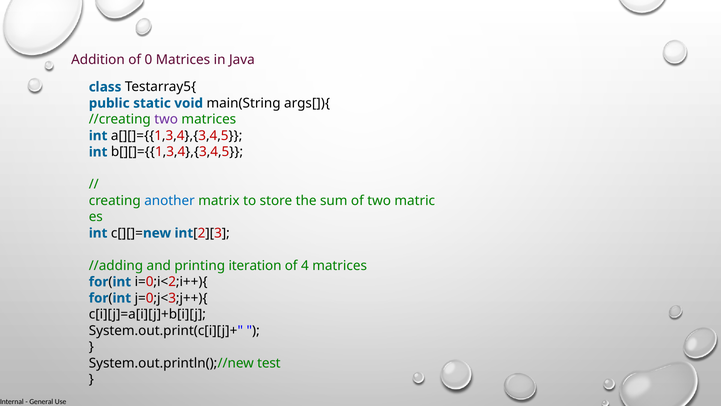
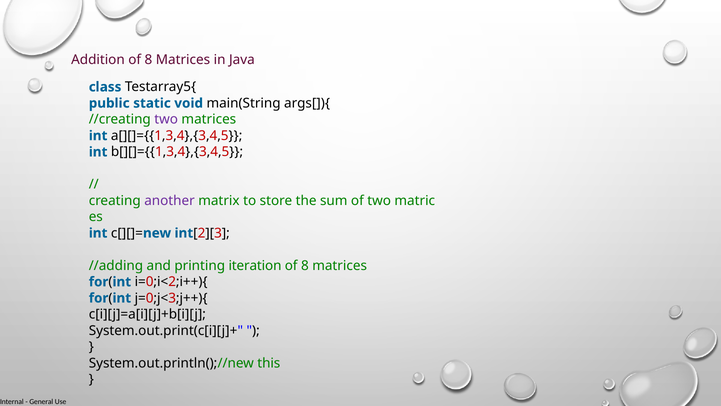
Addition of 0: 0 -> 8
another colour: blue -> purple
4 at (305, 265): 4 -> 8
test: test -> this
